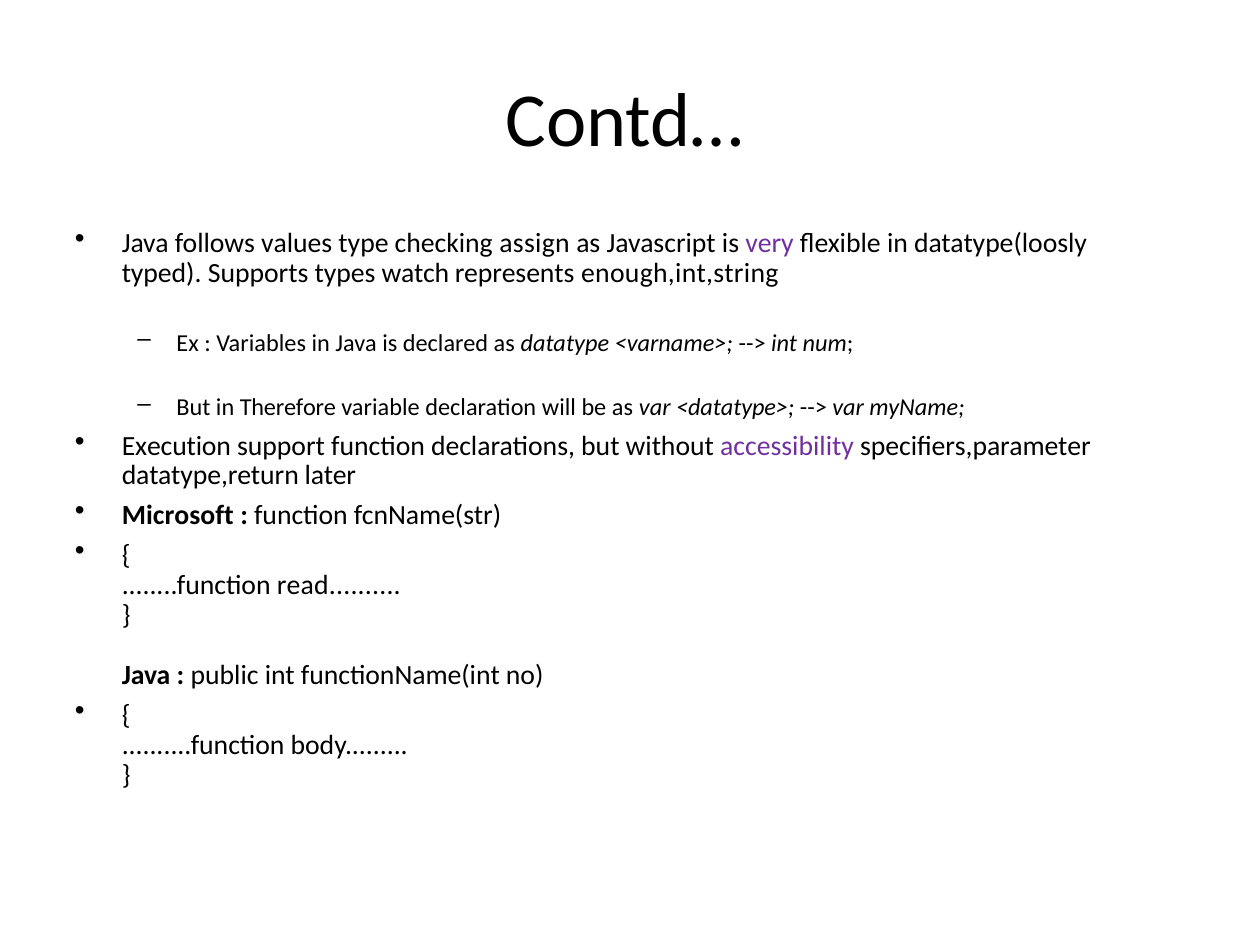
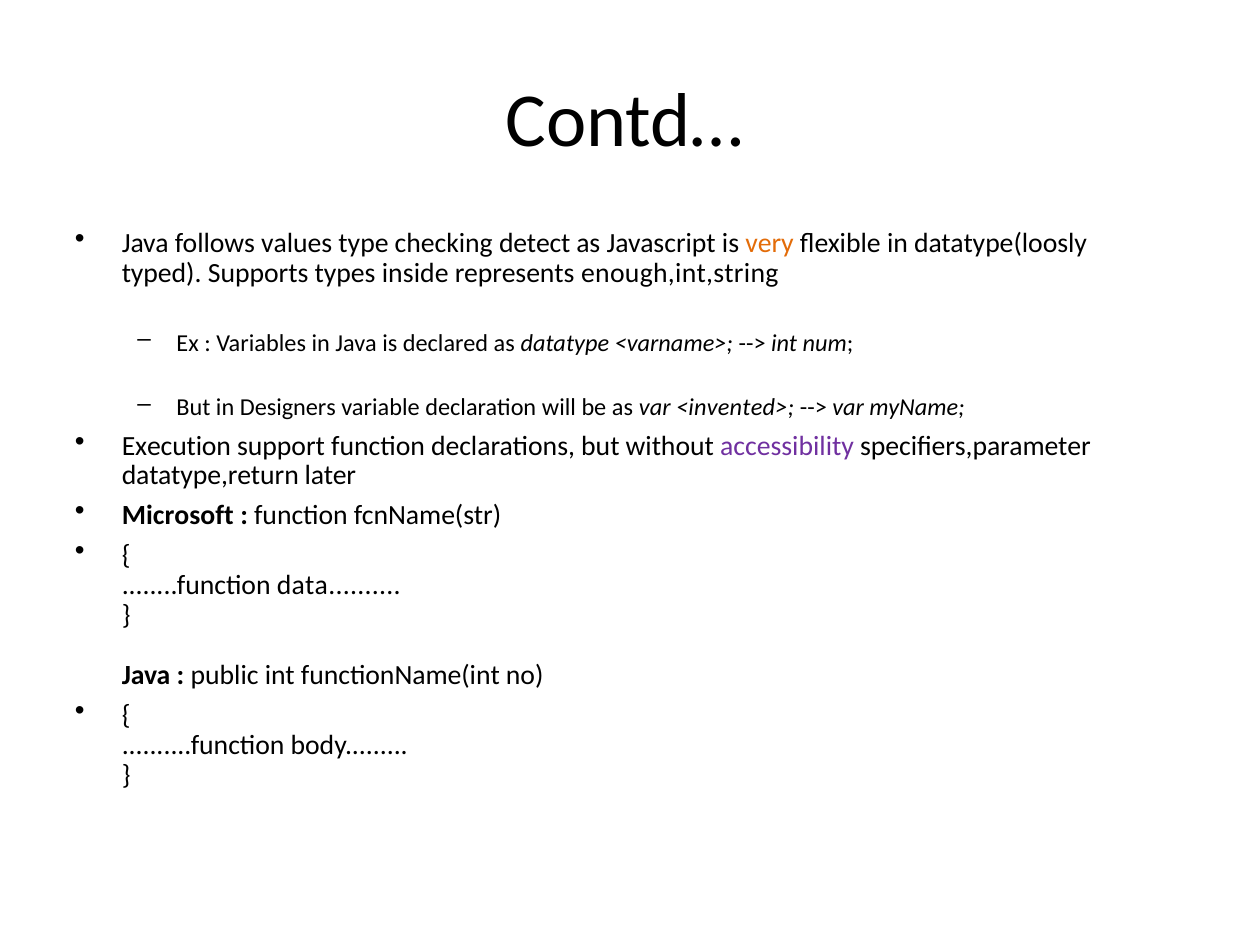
assign: assign -> detect
very colour: purple -> orange
watch: watch -> inside
Therefore: Therefore -> Designers
<datatype>: <datatype> -> <invented>
read: read -> data
